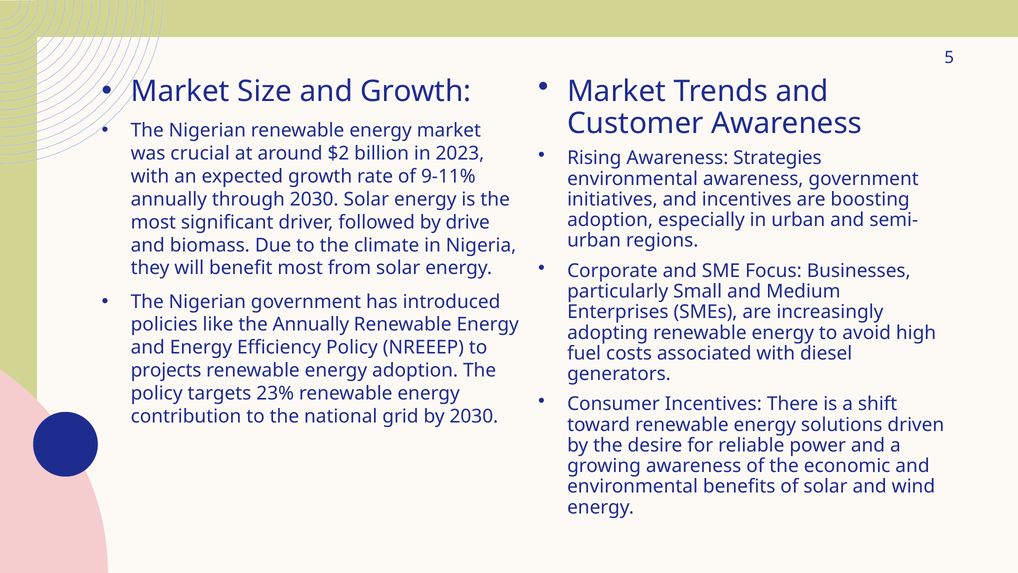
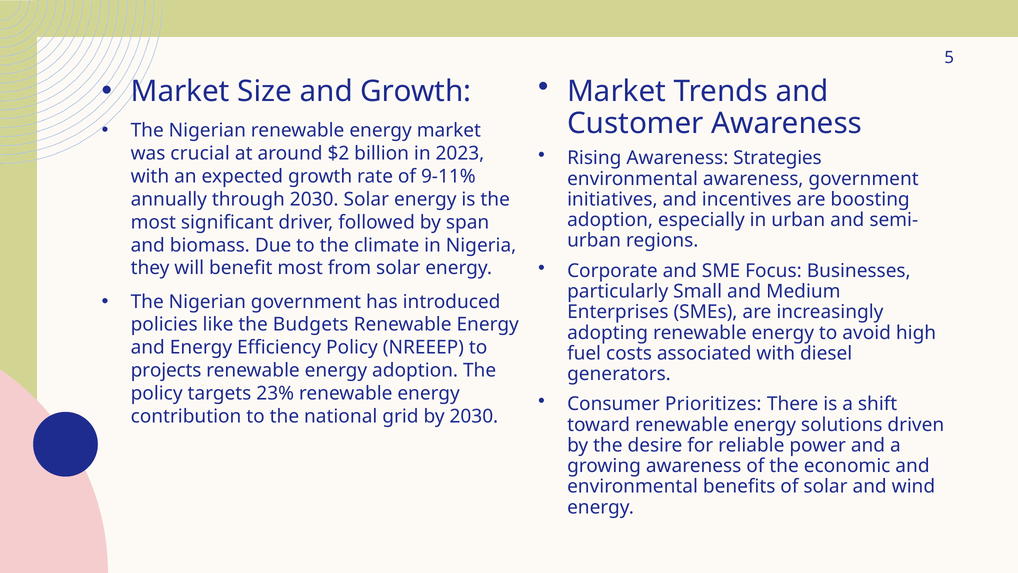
drive: drive -> span
the Annually: Annually -> Budgets
Consumer Incentives: Incentives -> Prioritizes
